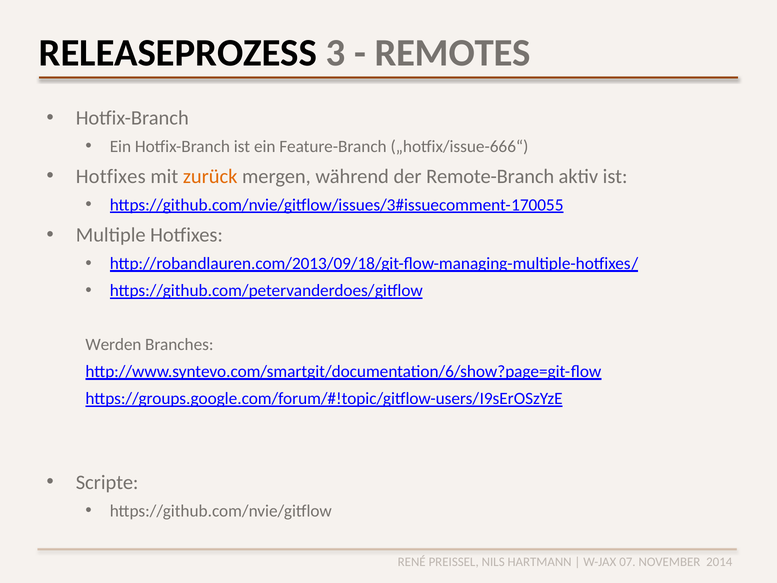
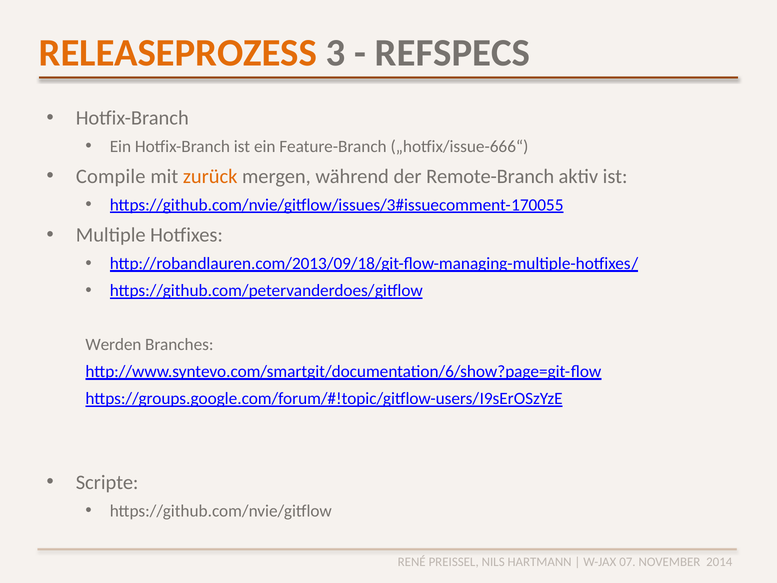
RELEASEPROZESS colour: black -> orange
REMOTES: REMOTES -> REFSPECS
Hotfixes at (111, 176): Hotfixes -> Compile
